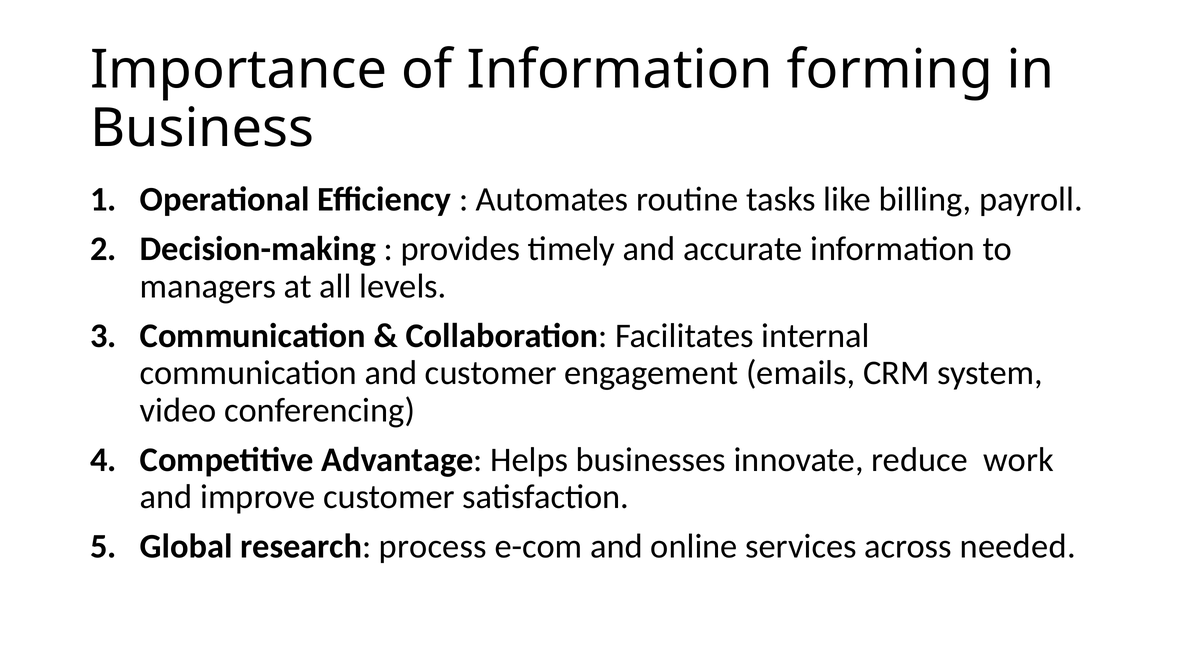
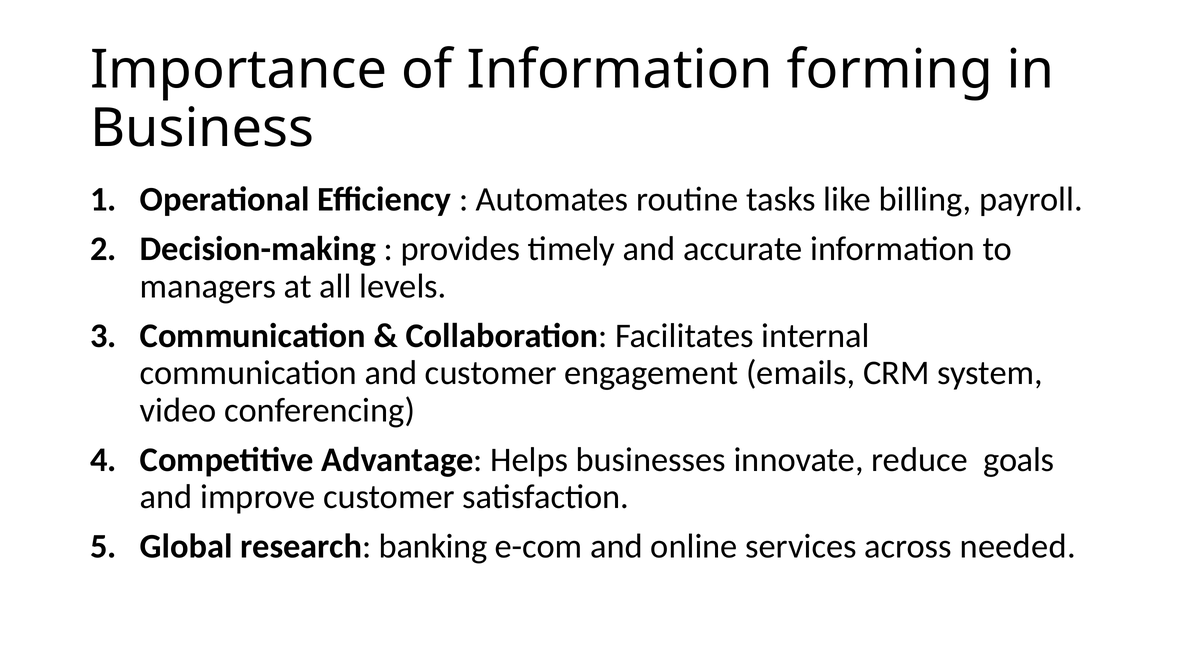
work: work -> goals
process: process -> banking
